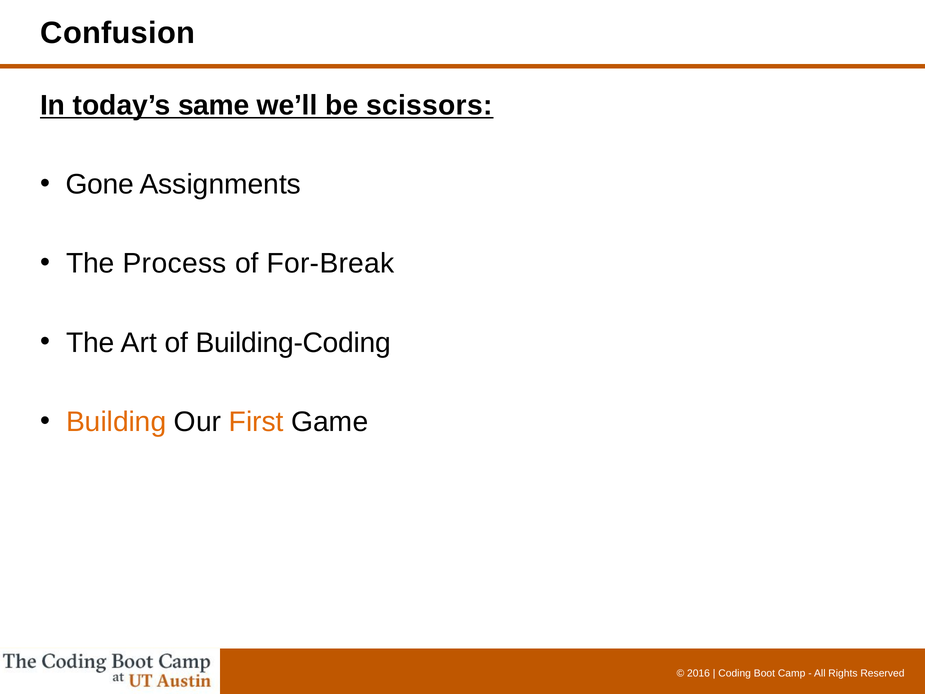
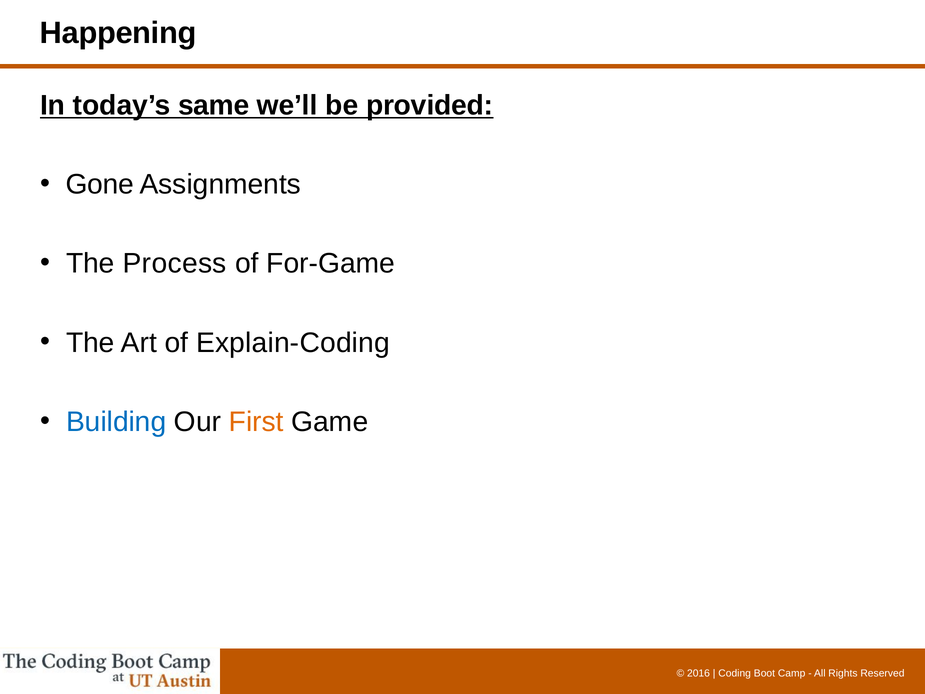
Confusion: Confusion -> Happening
scissors: scissors -> provided
For-Break: For-Break -> For-Game
Building-Coding: Building-Coding -> Explain-Coding
Building colour: orange -> blue
